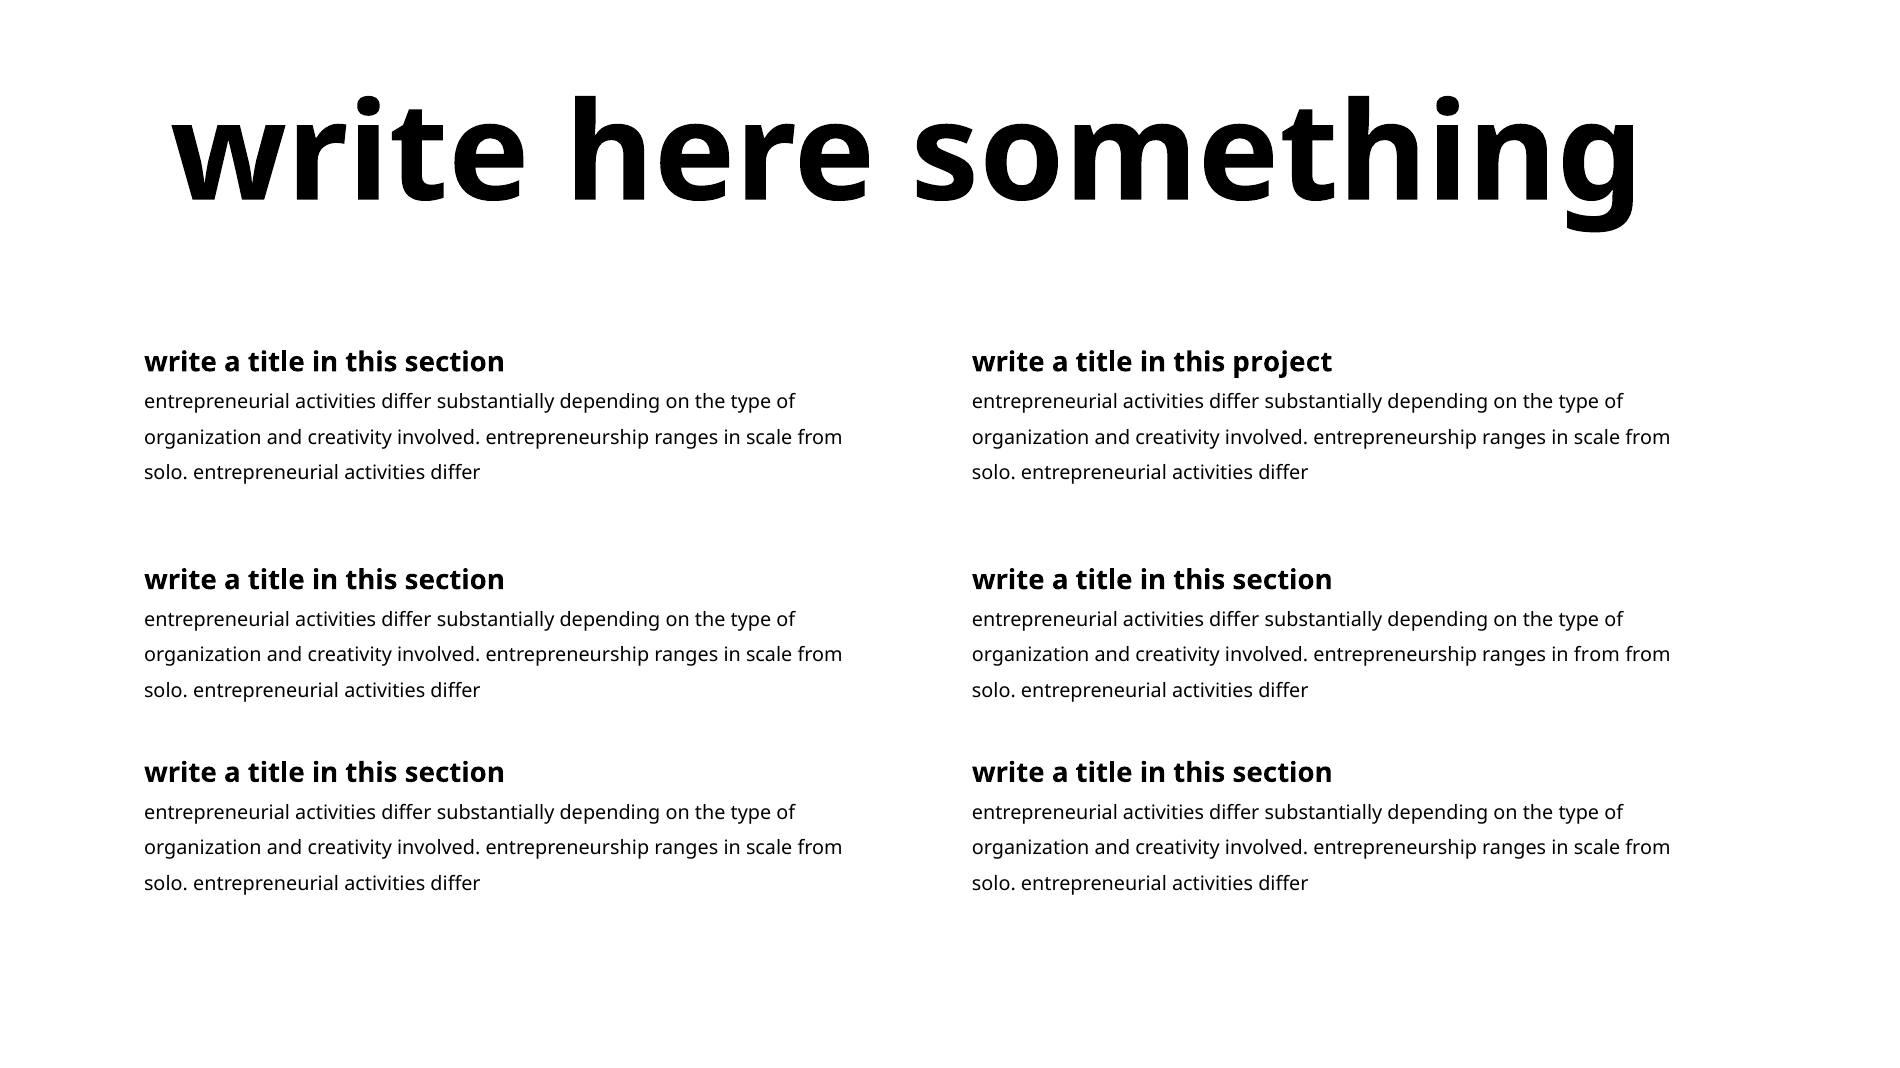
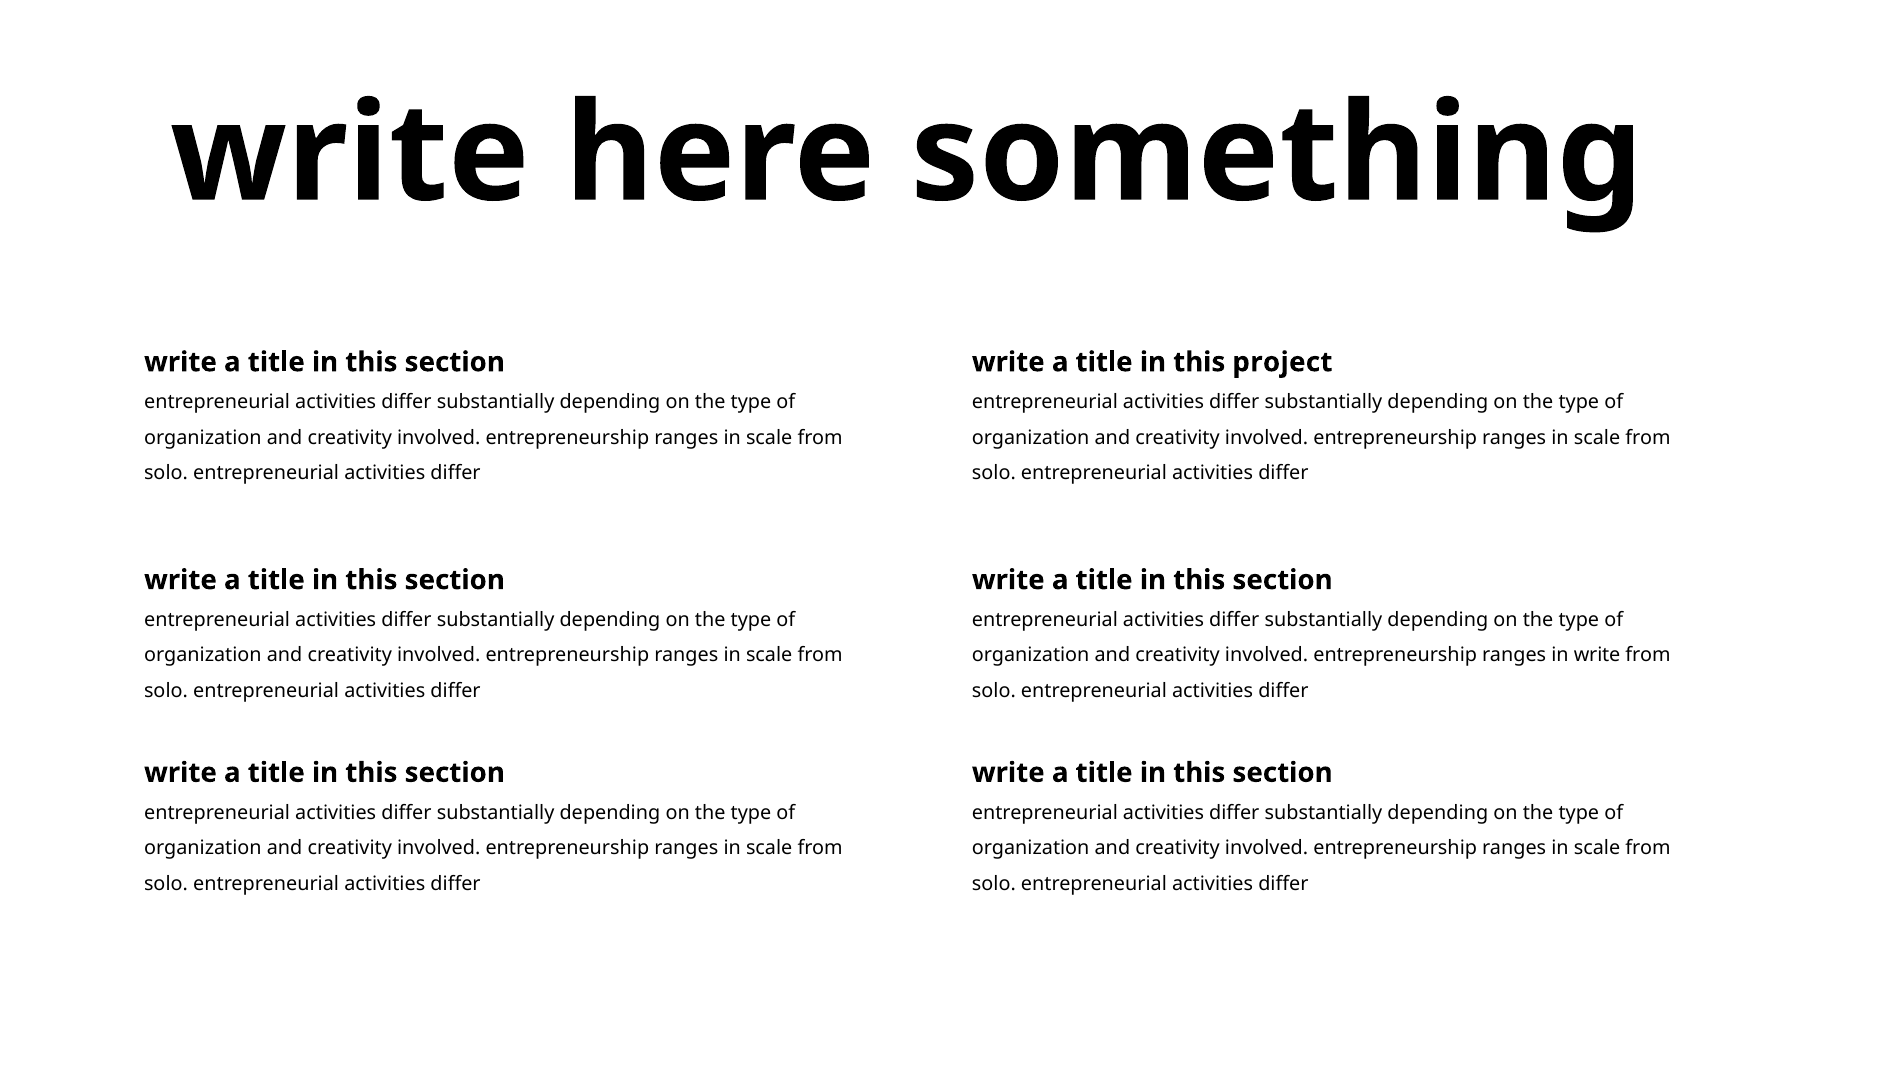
in from: from -> write
